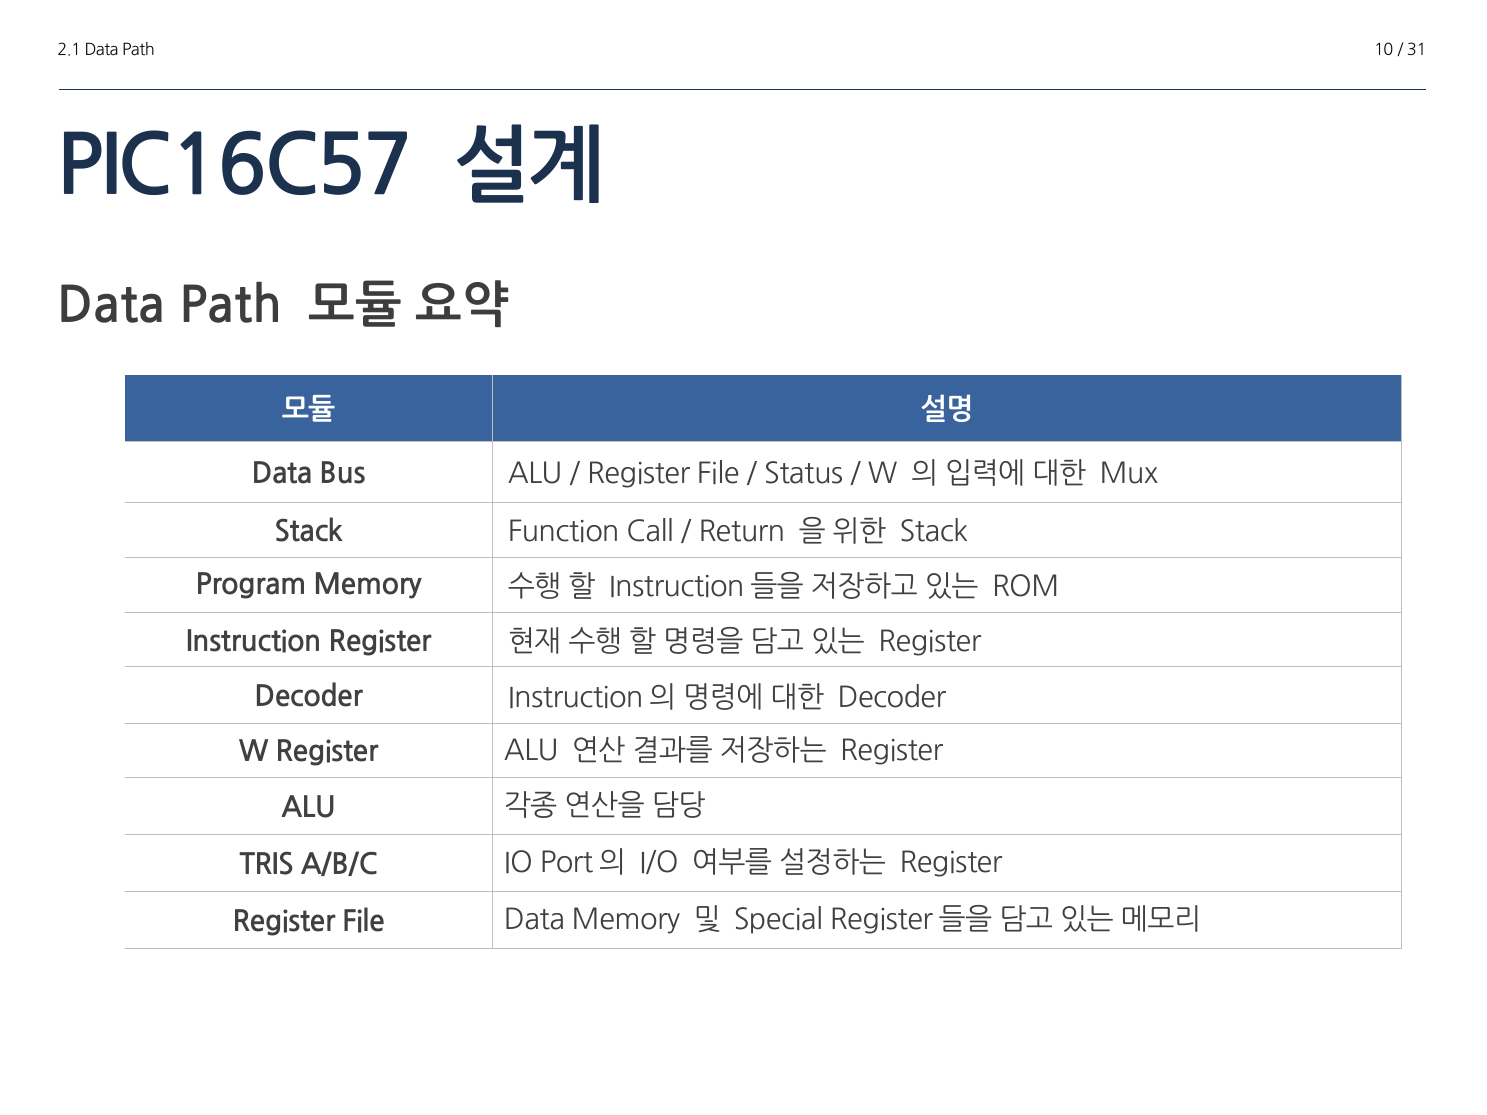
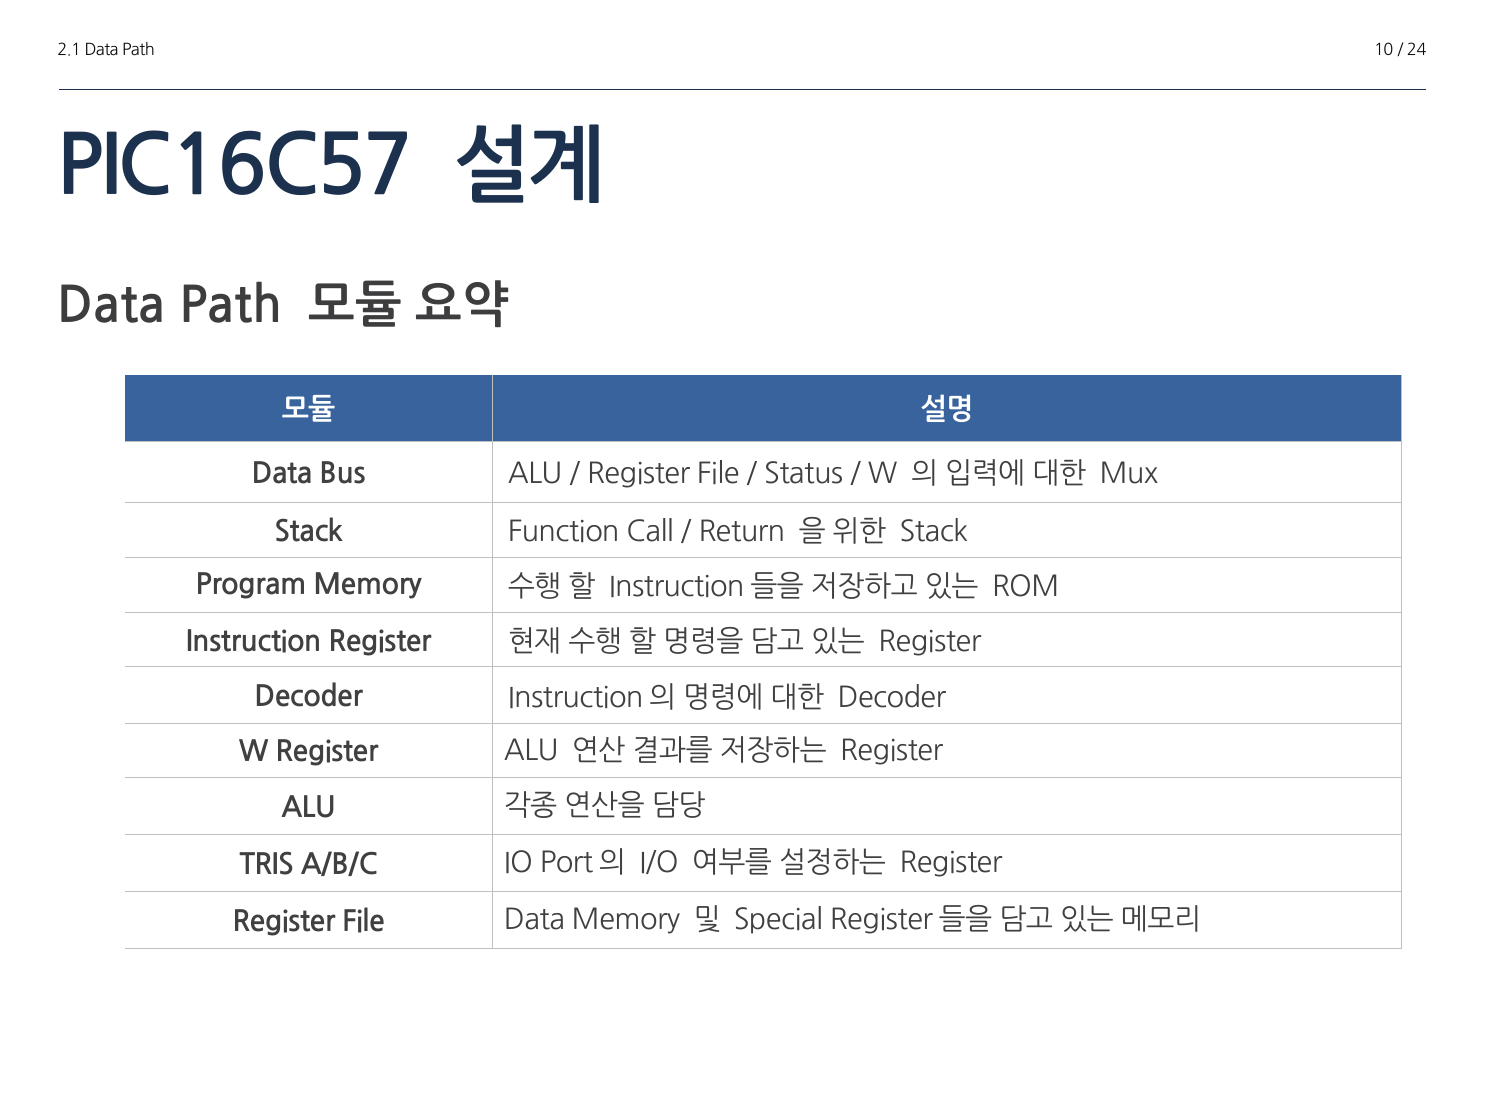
31: 31 -> 24
